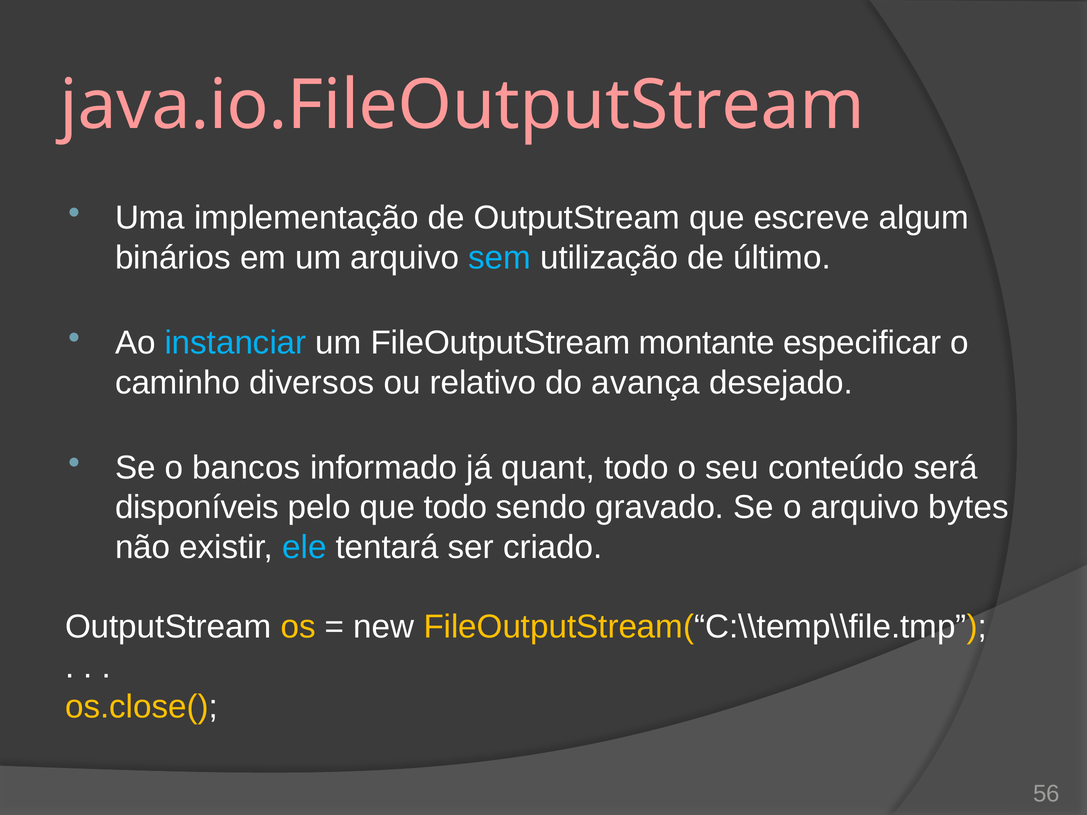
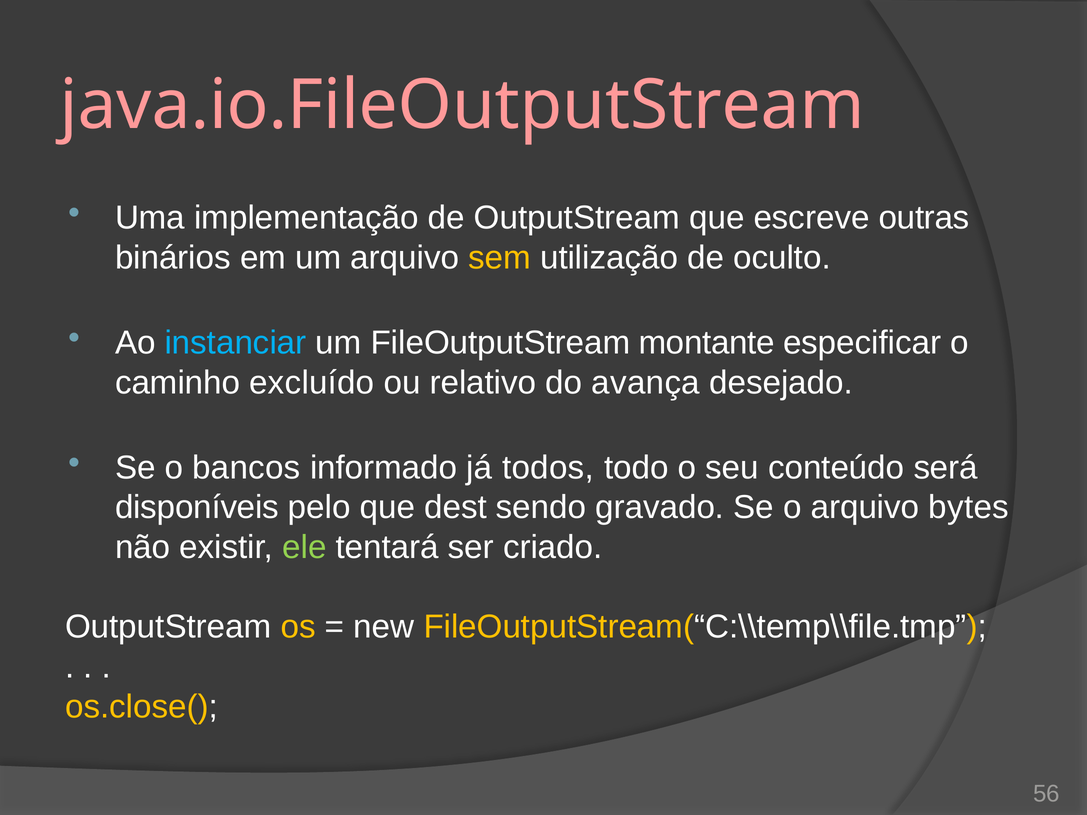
algum: algum -> outras
sem colour: light blue -> yellow
último: último -> oculto
diversos: diversos -> excluído
quant: quant -> todos
que todo: todo -> dest
ele colour: light blue -> light green
